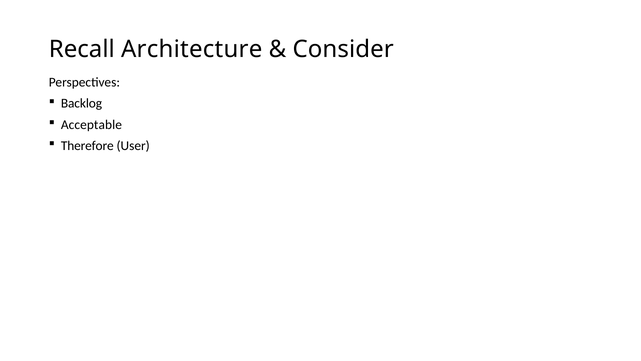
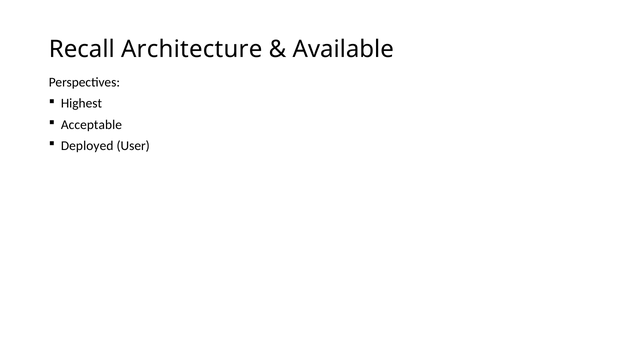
Consider: Consider -> Available
Backlog: Backlog -> Highest
Therefore: Therefore -> Deployed
